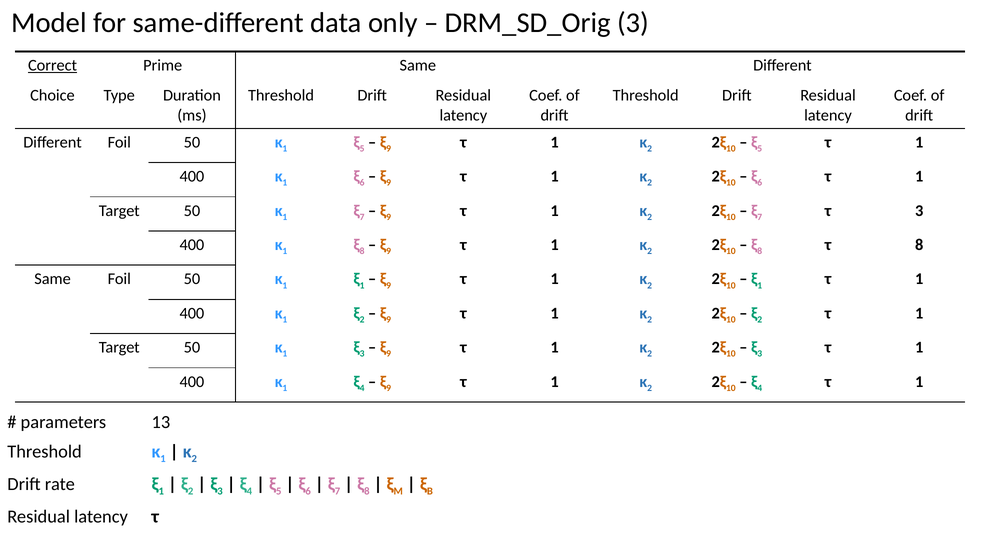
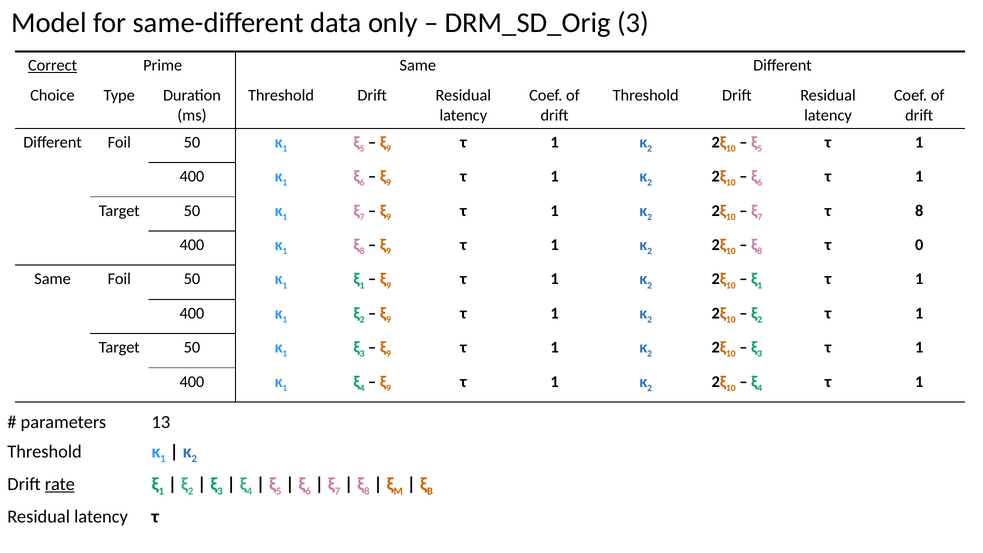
τ 3: 3 -> 8
τ 8: 8 -> 0
rate underline: none -> present
